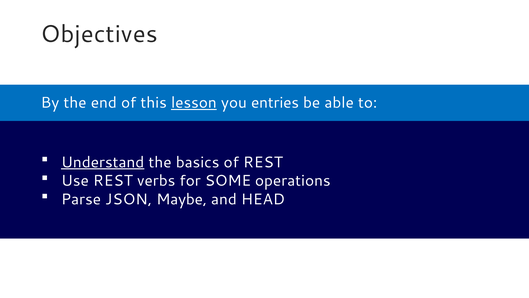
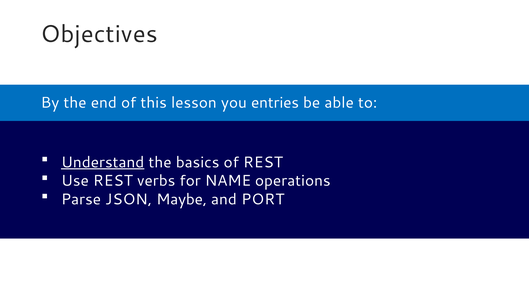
lesson underline: present -> none
SOME: SOME -> NAME
HEAD: HEAD -> PORT
